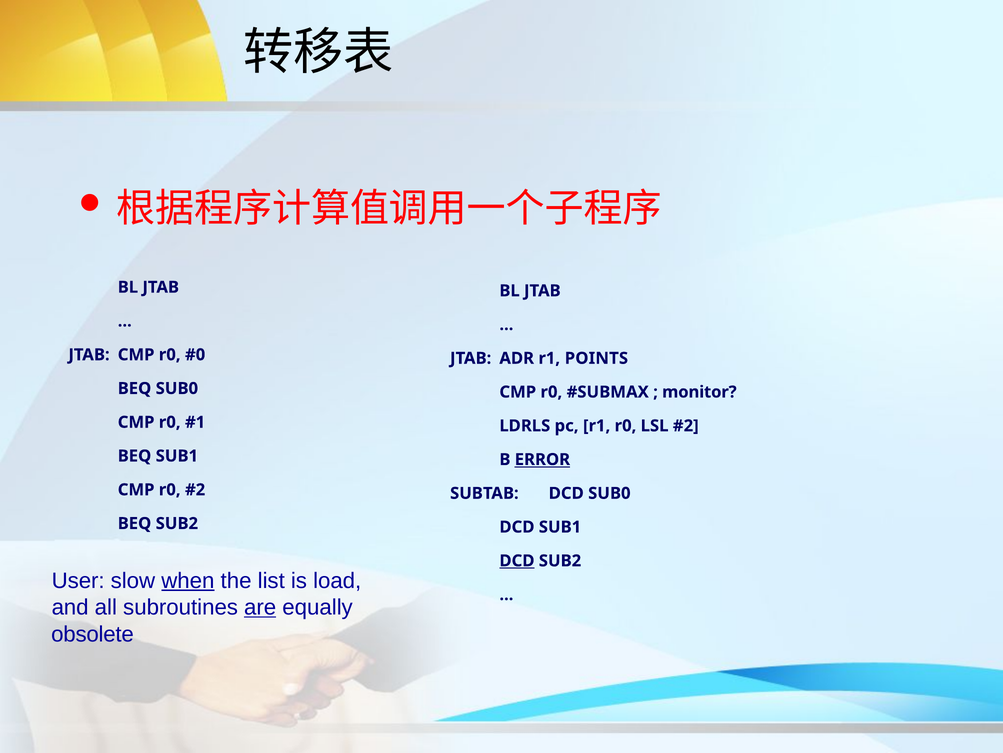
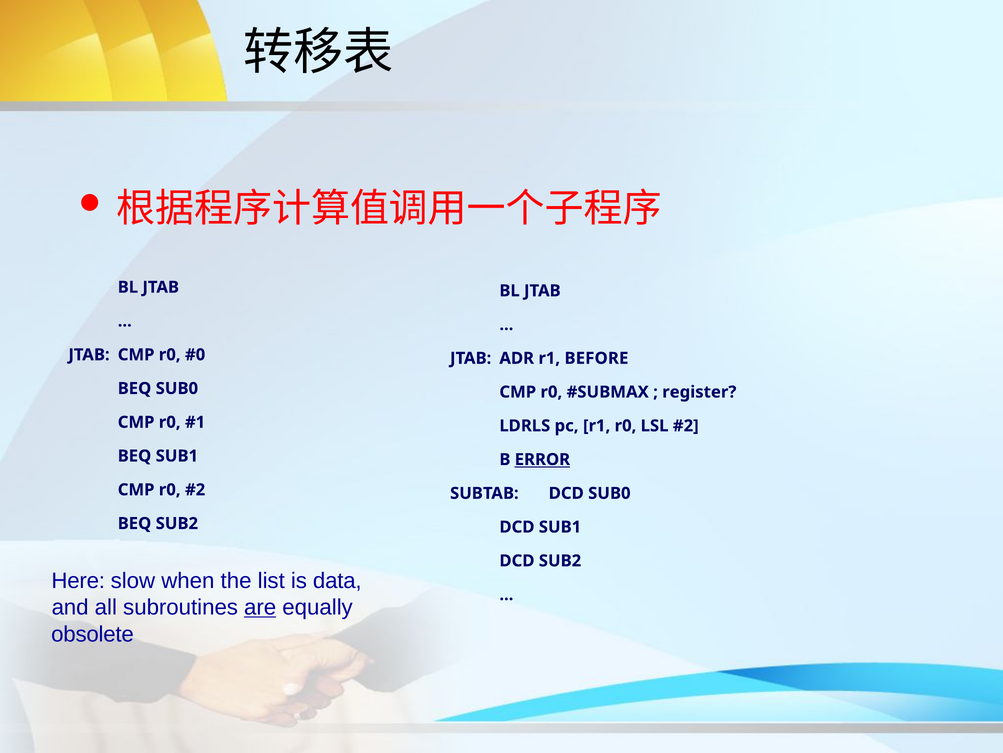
POINTS: POINTS -> BEFORE
monitor: monitor -> register
DCD at (517, 560) underline: present -> none
User: User -> Here
when underline: present -> none
load: load -> data
